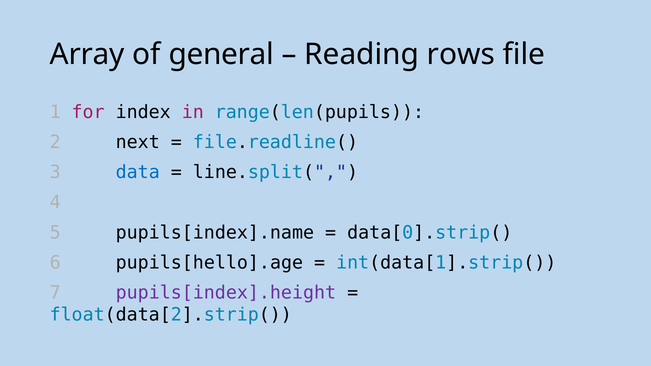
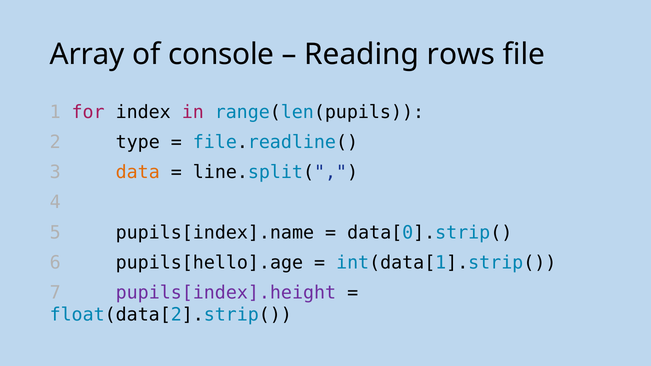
general: general -> console
next: next -> type
data colour: blue -> orange
